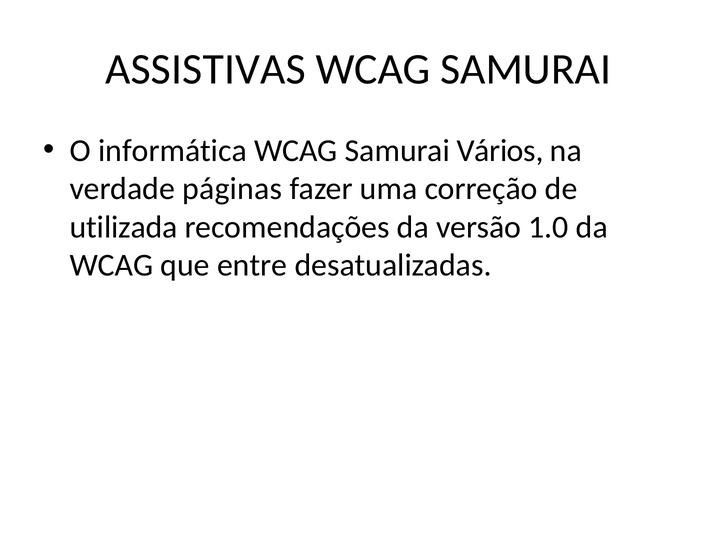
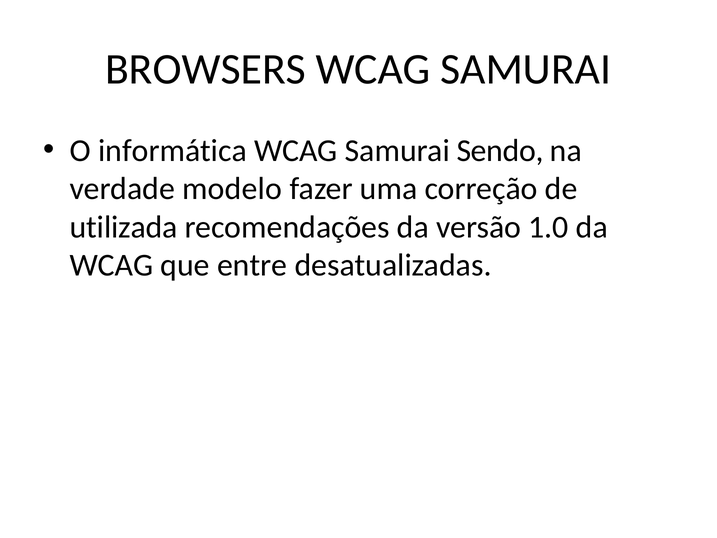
ASSISTIVAS: ASSISTIVAS -> BROWSERS
Vários: Vários -> Sendo
páginas: páginas -> modelo
